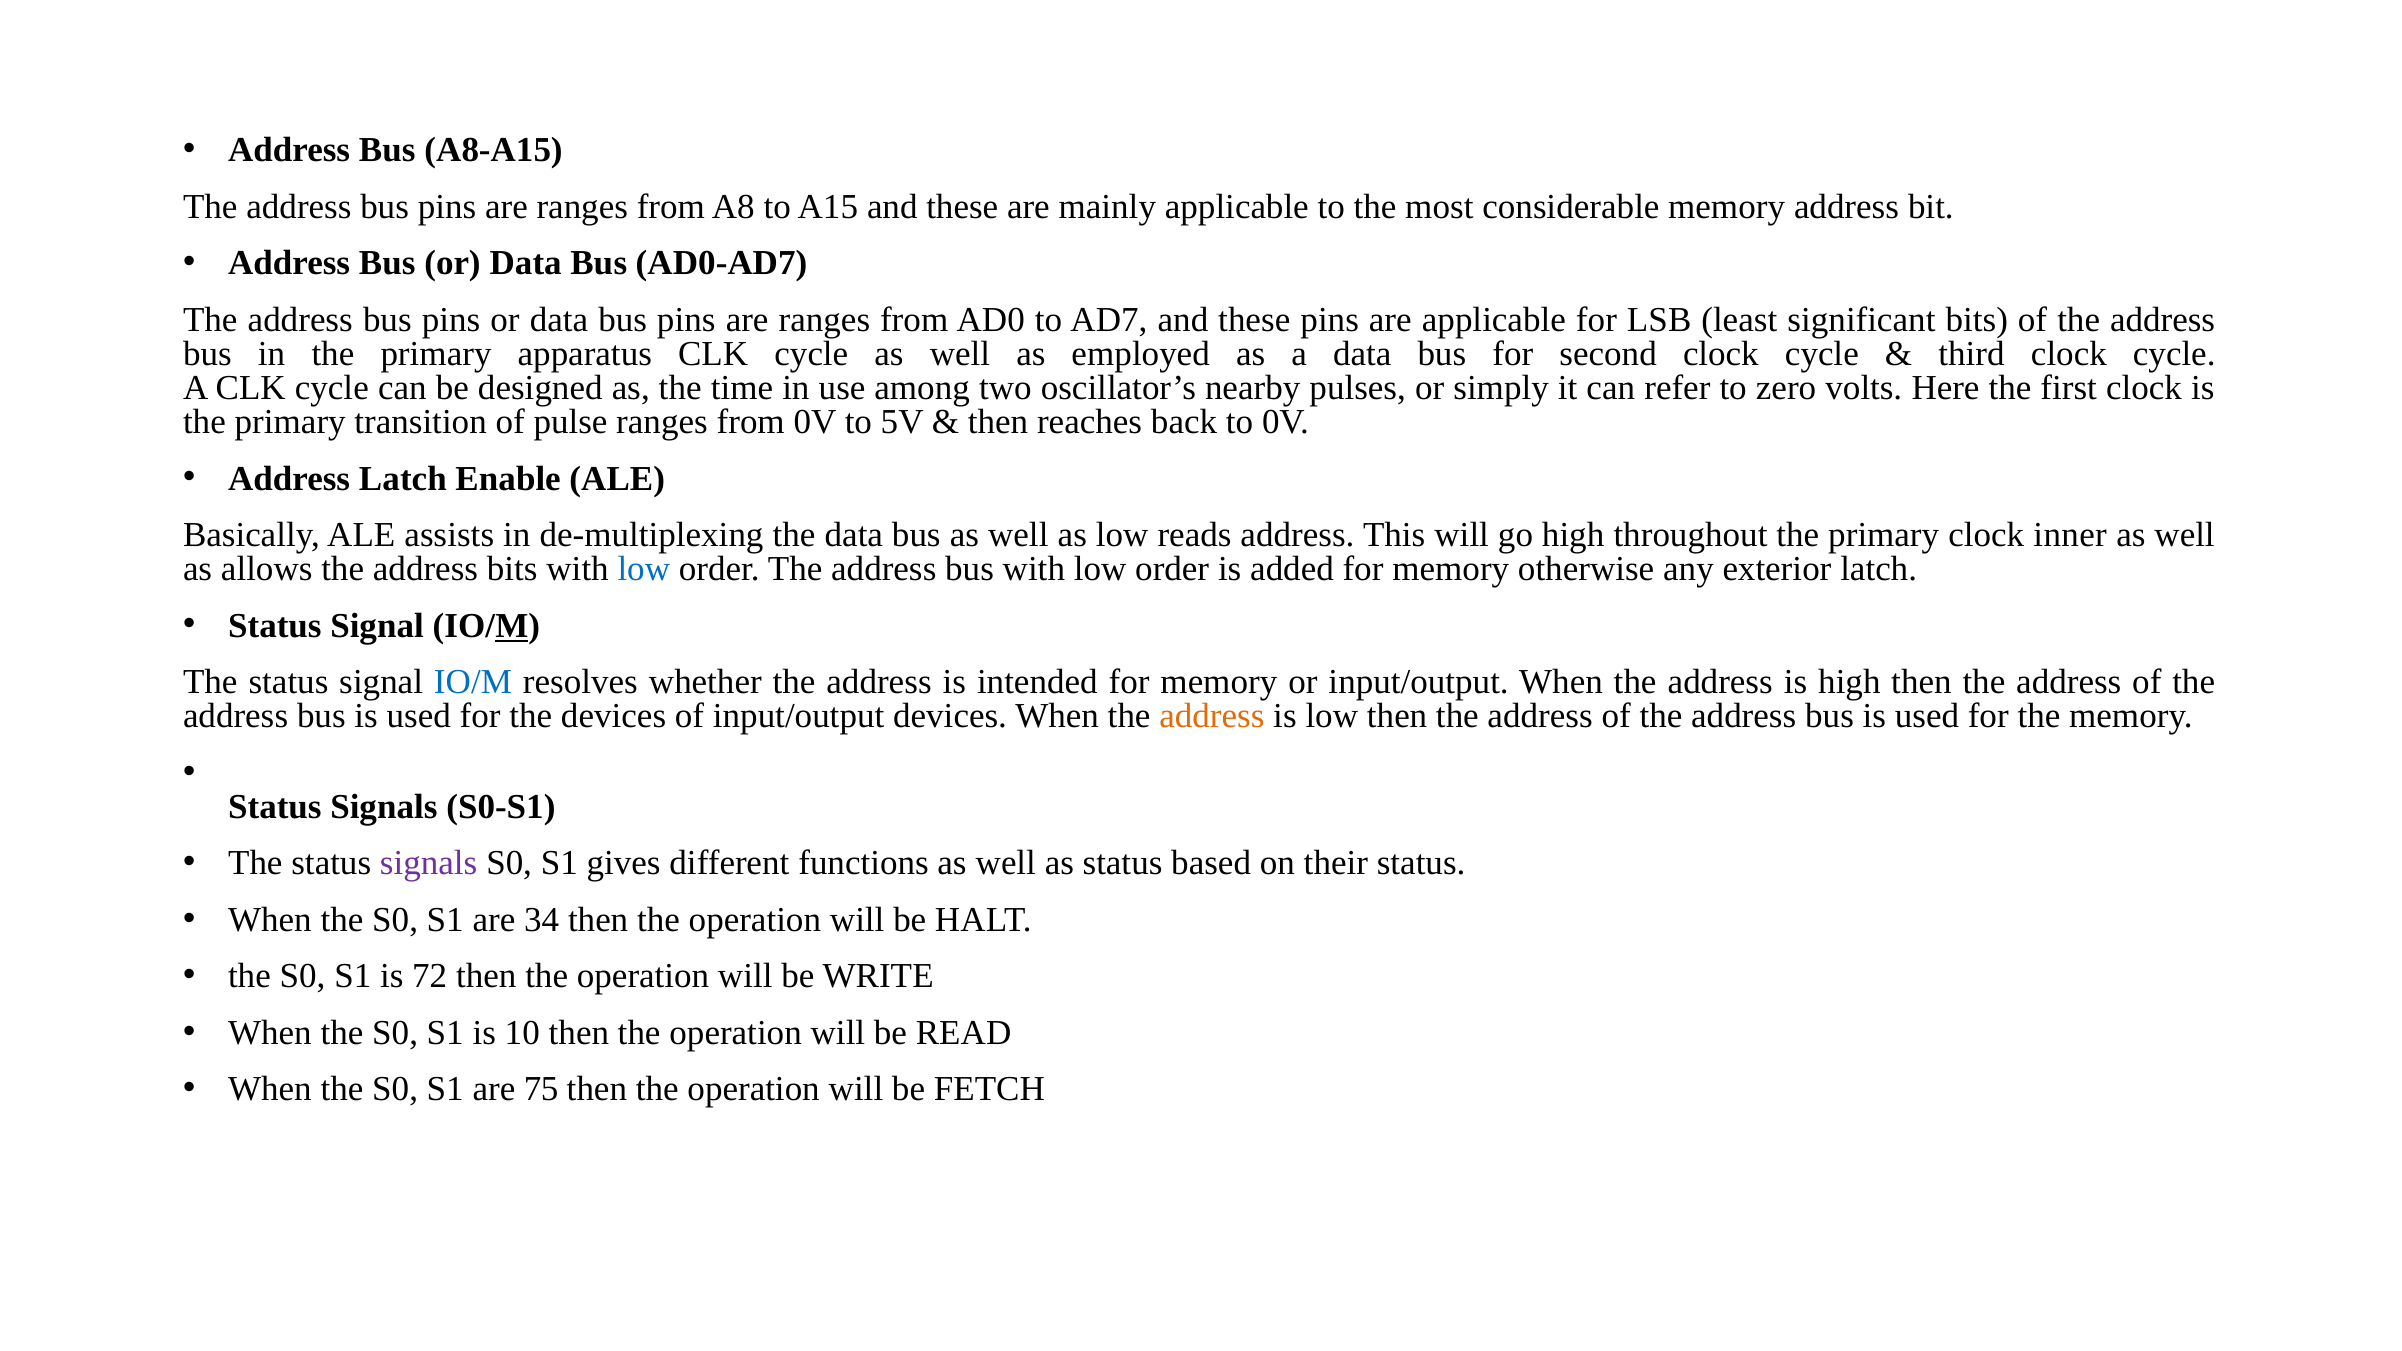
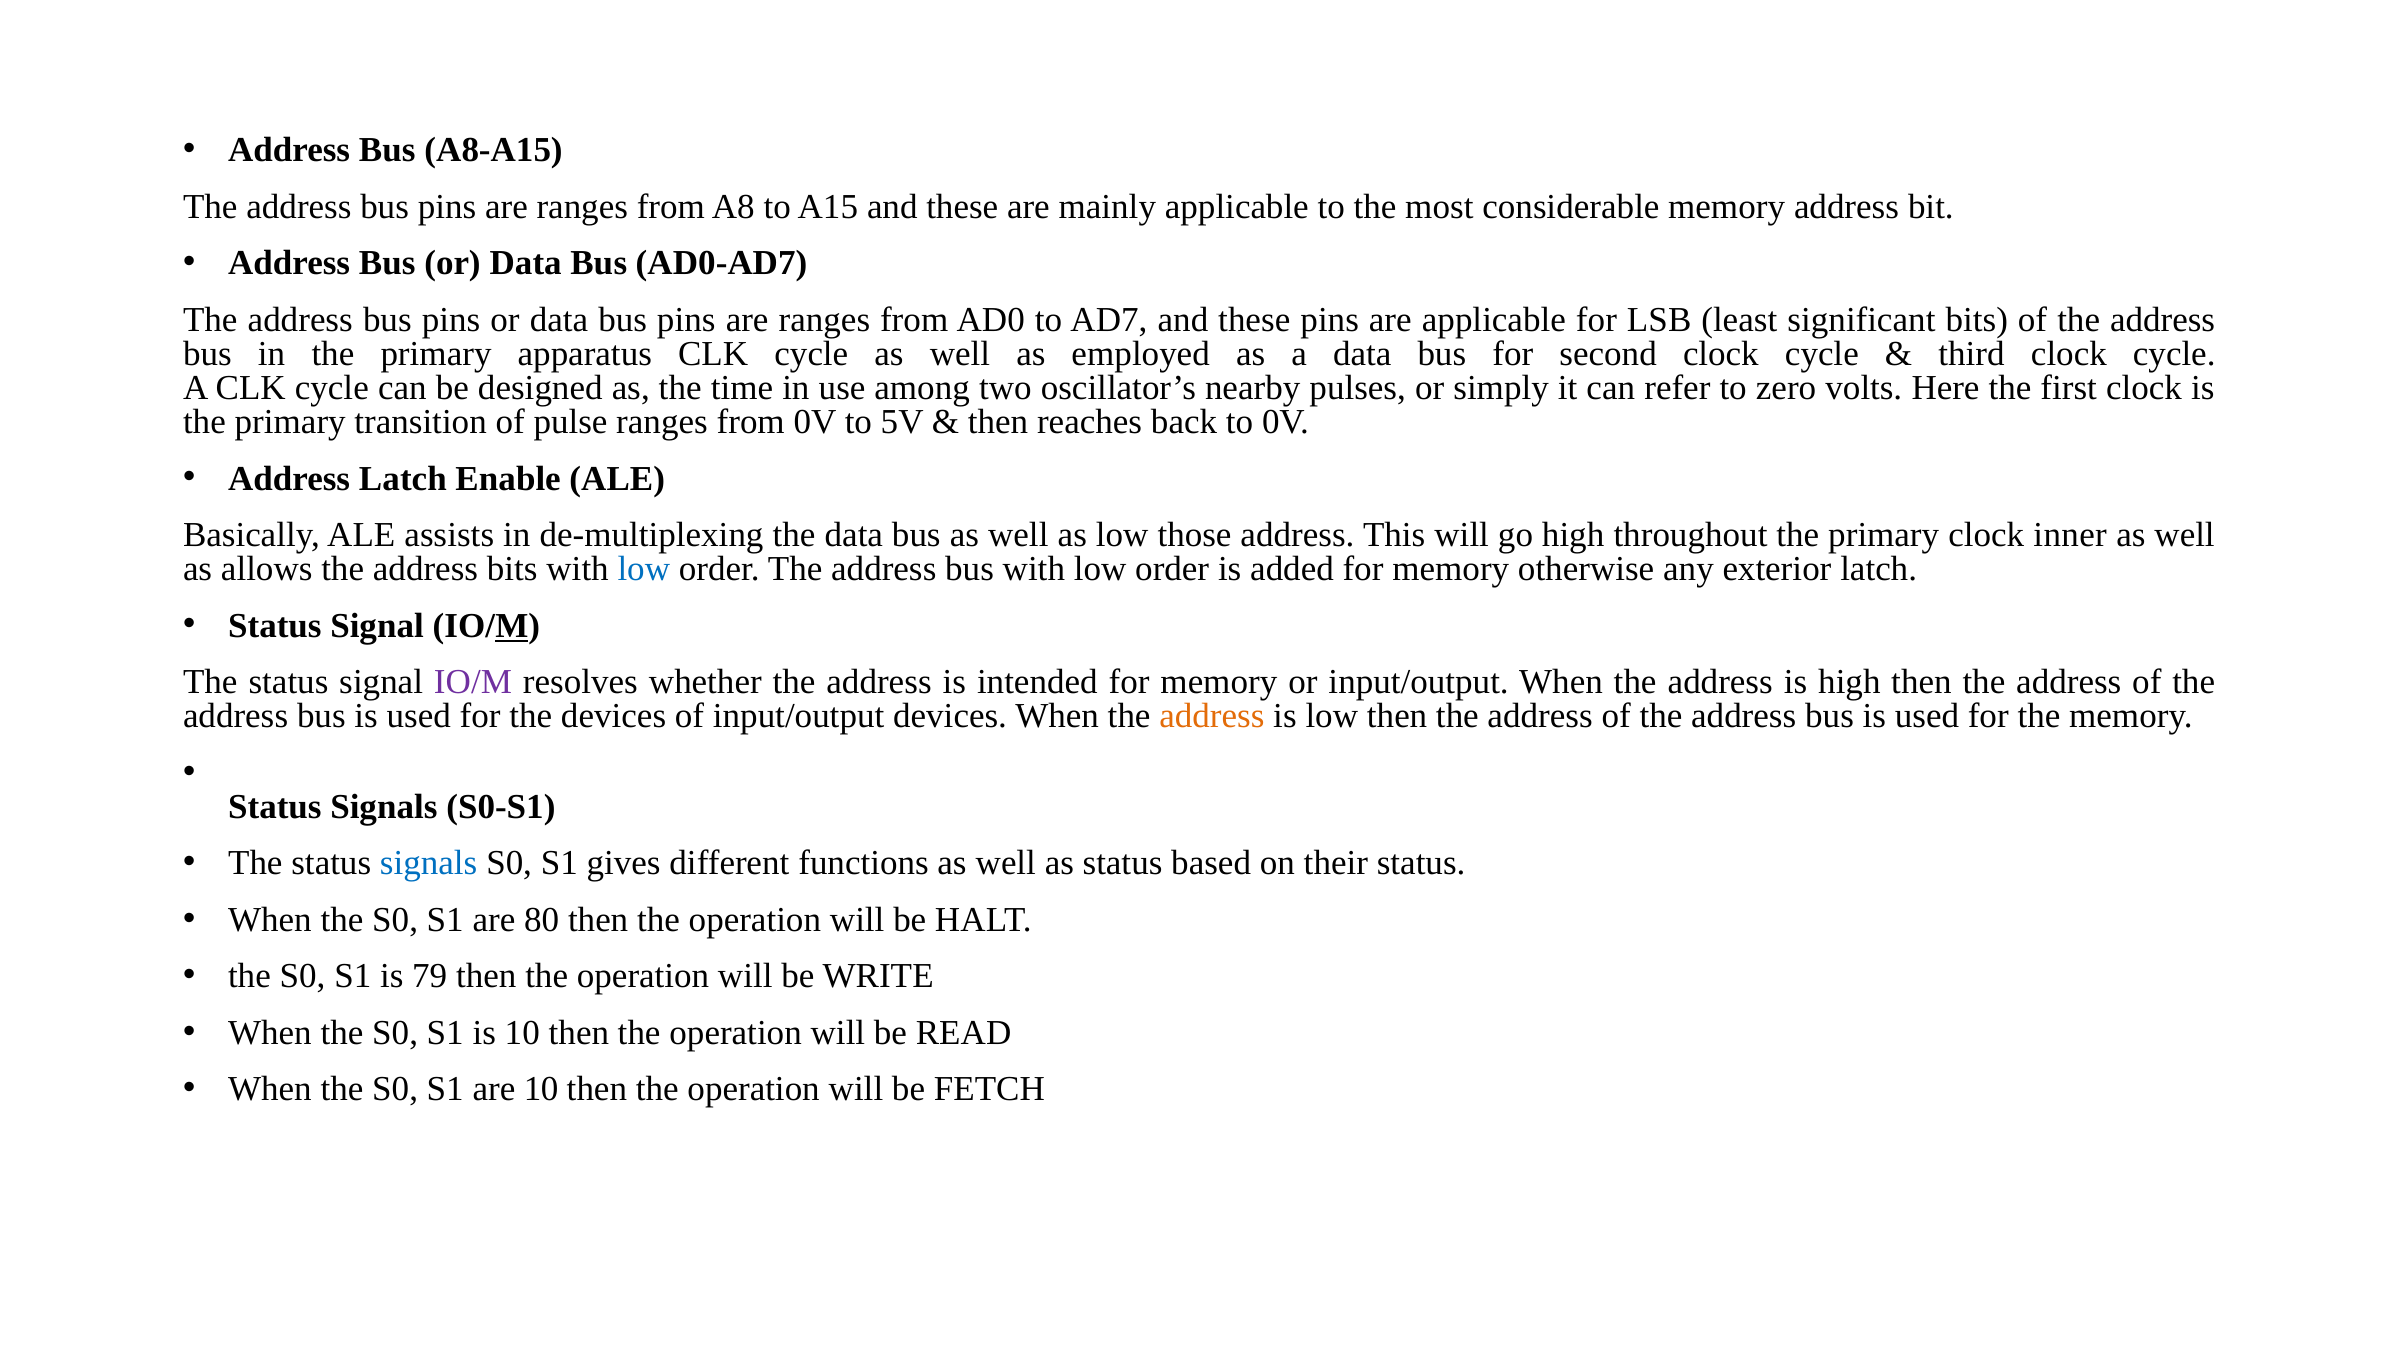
reads: reads -> those
IO/M at (473, 682) colour: blue -> purple
signals at (429, 863) colour: purple -> blue
34: 34 -> 80
72: 72 -> 79
are 75: 75 -> 10
